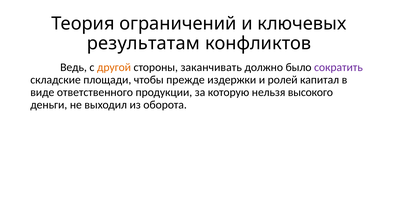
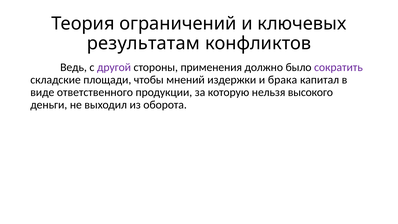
другой colour: orange -> purple
заканчивать: заканчивать -> применения
прежде: прежде -> мнений
ролей: ролей -> брака
